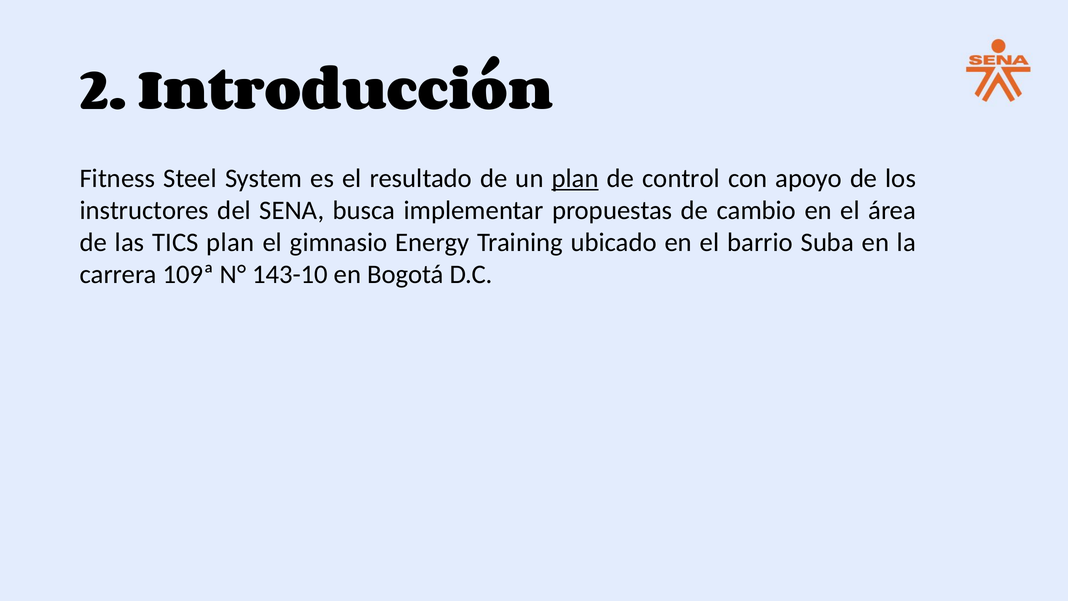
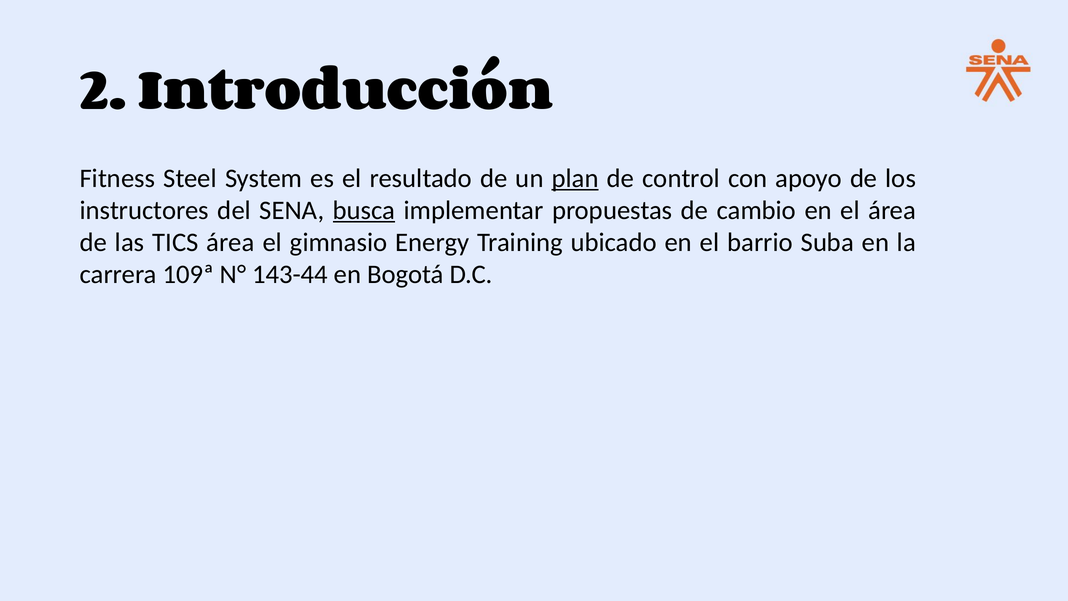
busca underline: none -> present
TICS plan: plan -> área
143-10: 143-10 -> 143-44
